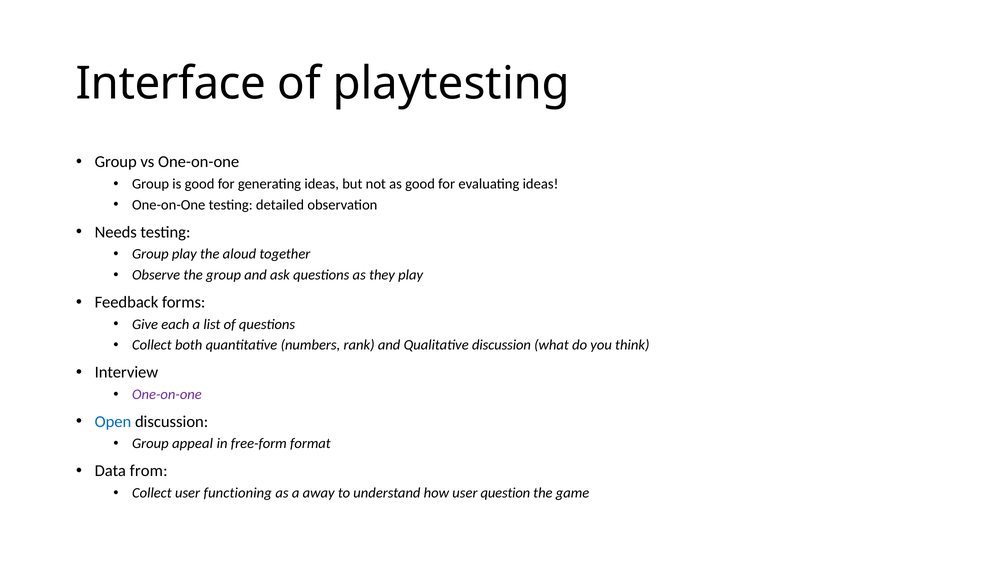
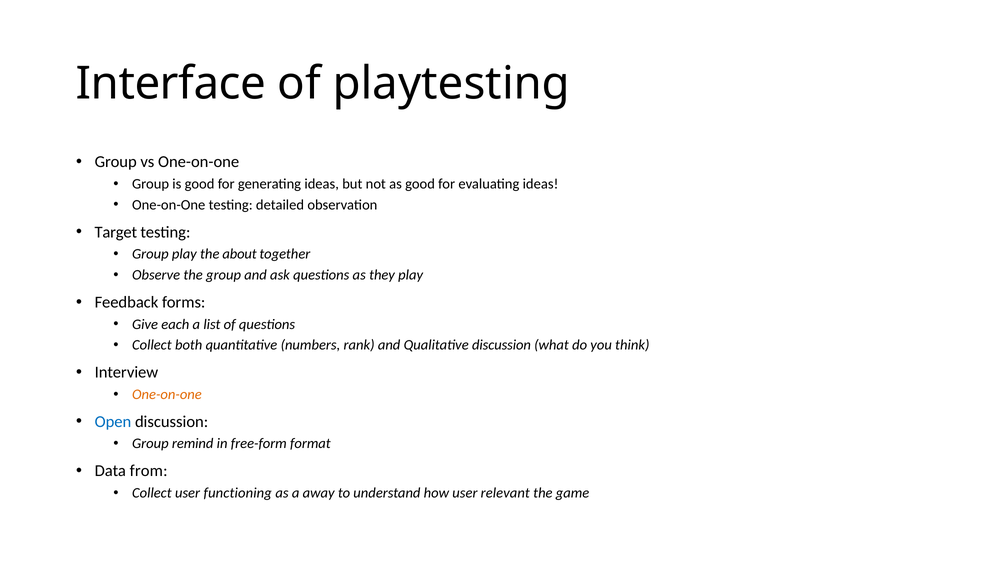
Needs: Needs -> Target
aloud: aloud -> about
One-on-one at (167, 394) colour: purple -> orange
appeal: appeal -> remind
question: question -> relevant
